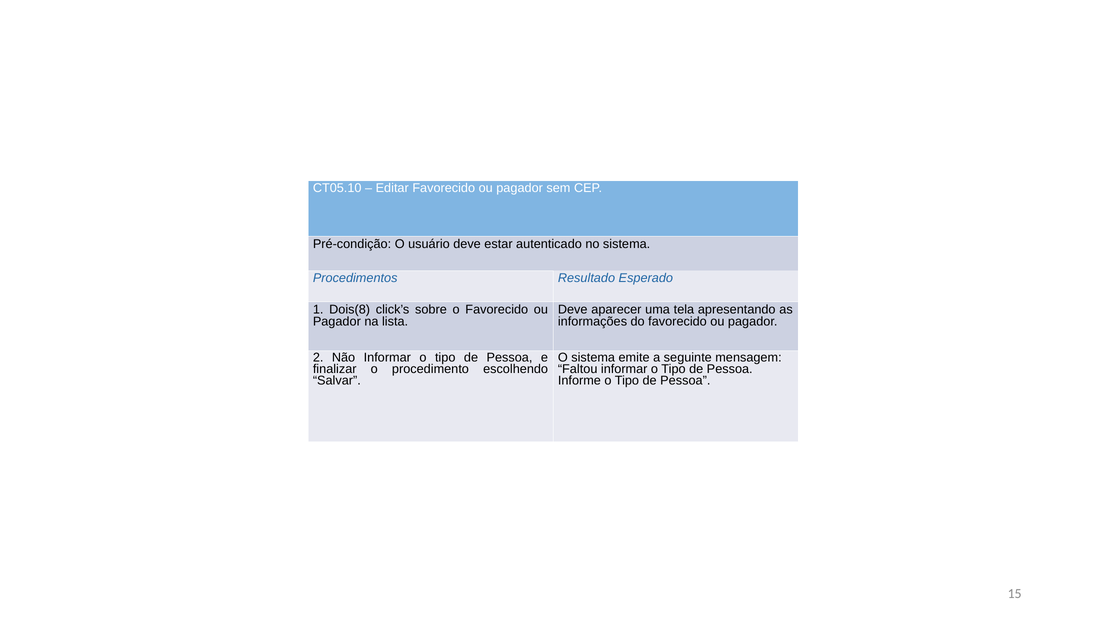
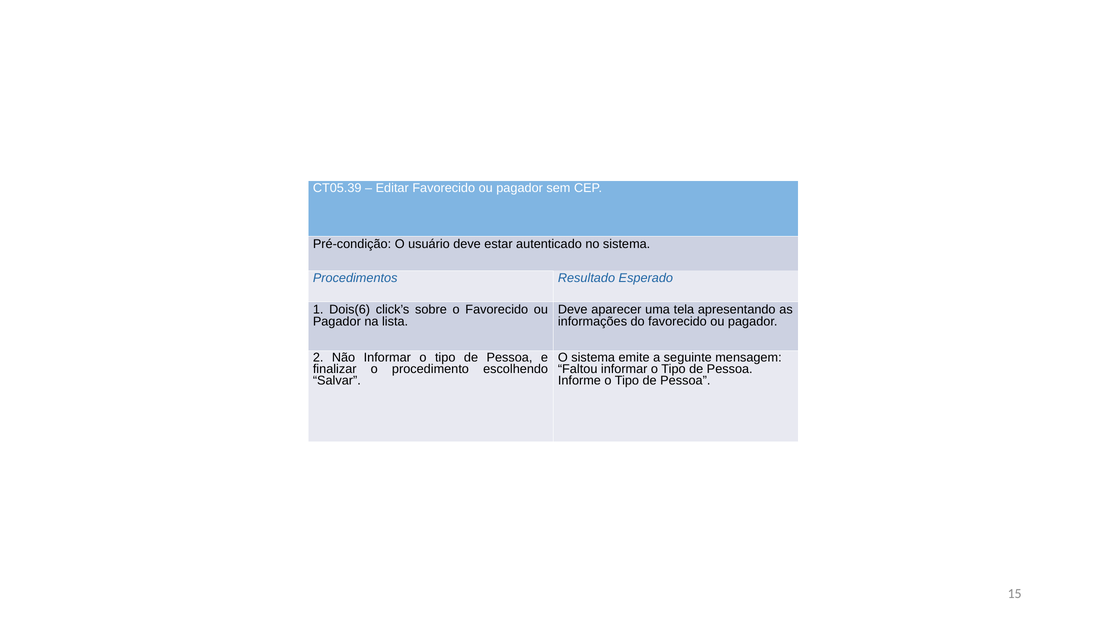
CT05.10: CT05.10 -> CT05.39
Dois(8: Dois(8 -> Dois(6
